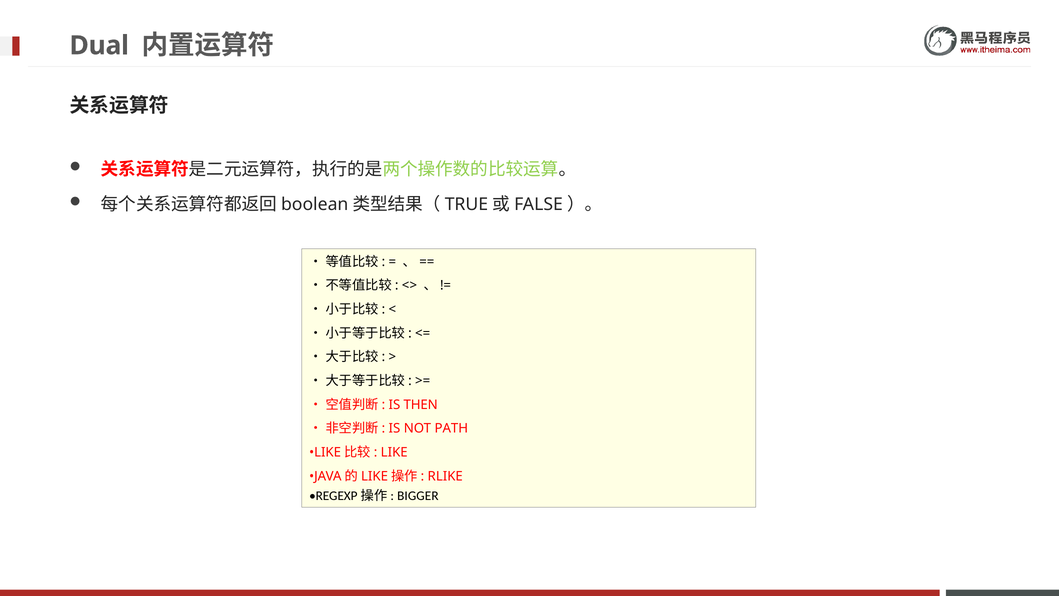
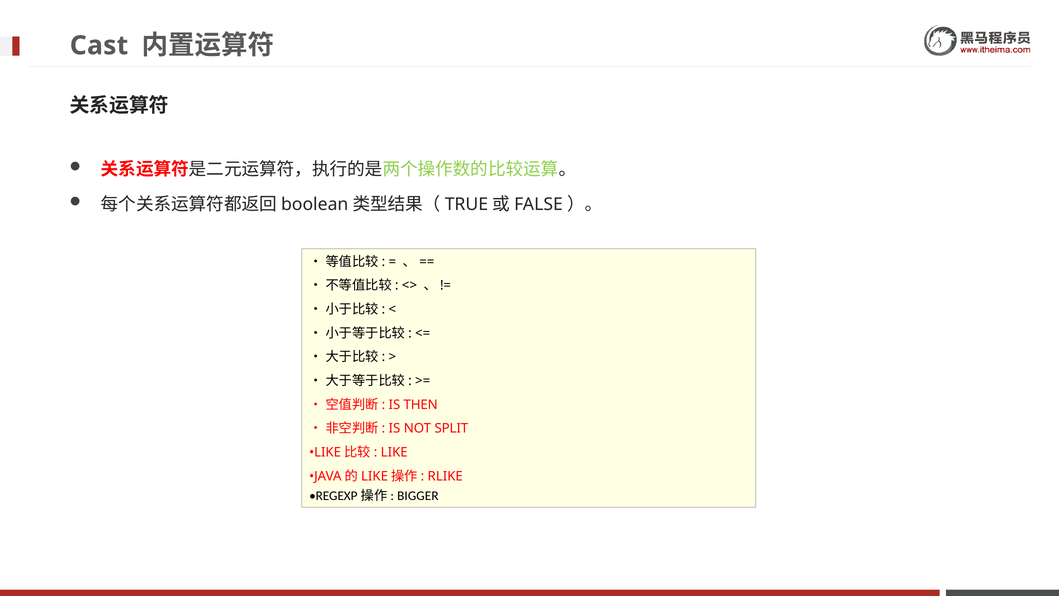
Dual: Dual -> Cast
PATH: PATH -> SPLIT
